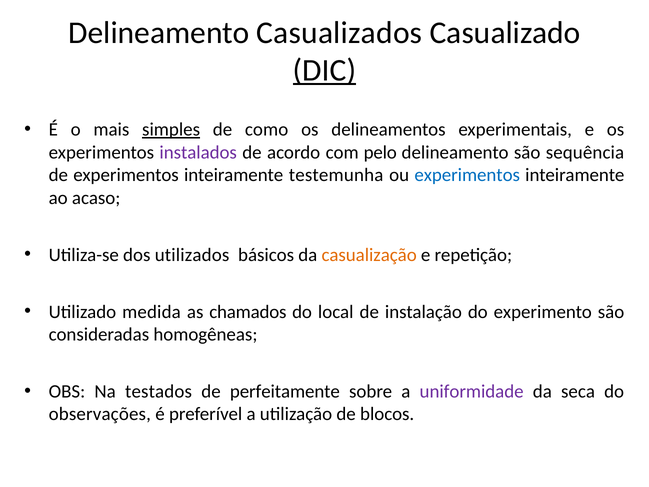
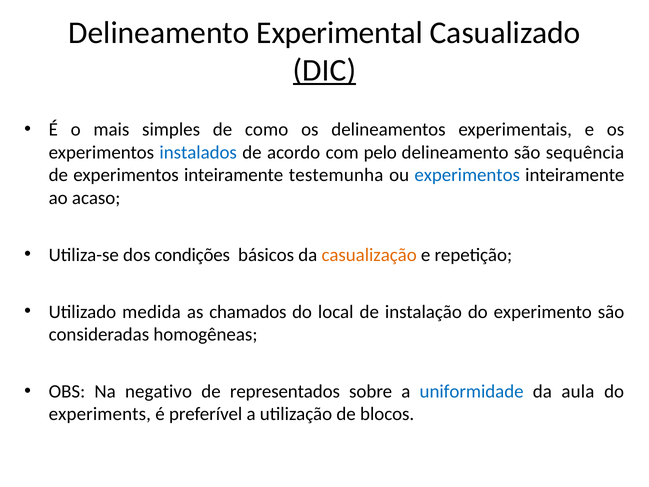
Casualizados: Casualizados -> Experimental
simples underline: present -> none
instalados colour: purple -> blue
utilizados: utilizados -> condições
testados: testados -> negativo
perfeitamente: perfeitamente -> representados
uniformidade colour: purple -> blue
seca: seca -> aula
observações: observações -> experiments
